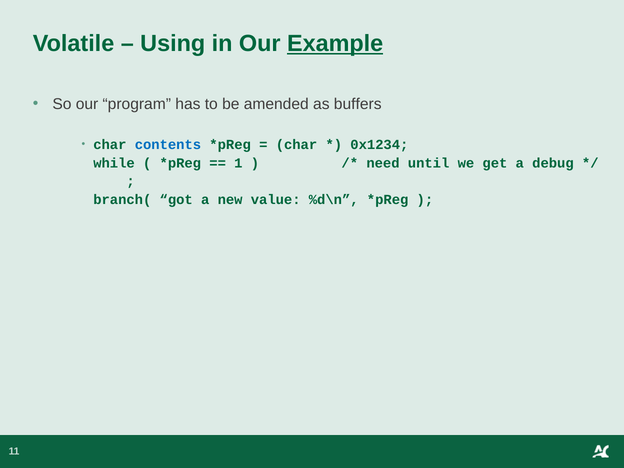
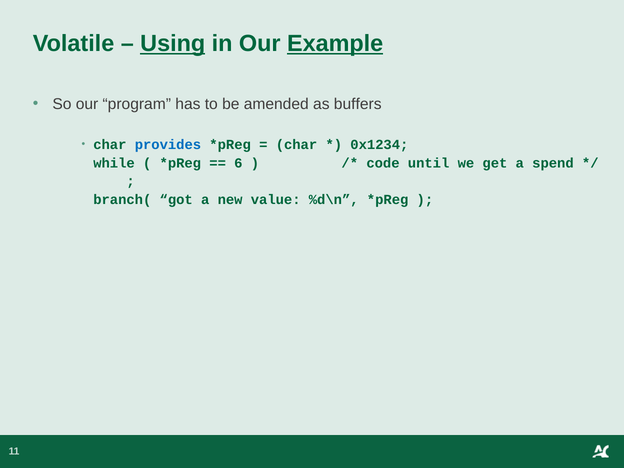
Using underline: none -> present
contents: contents -> provides
1: 1 -> 6
need: need -> code
debug: debug -> spend
